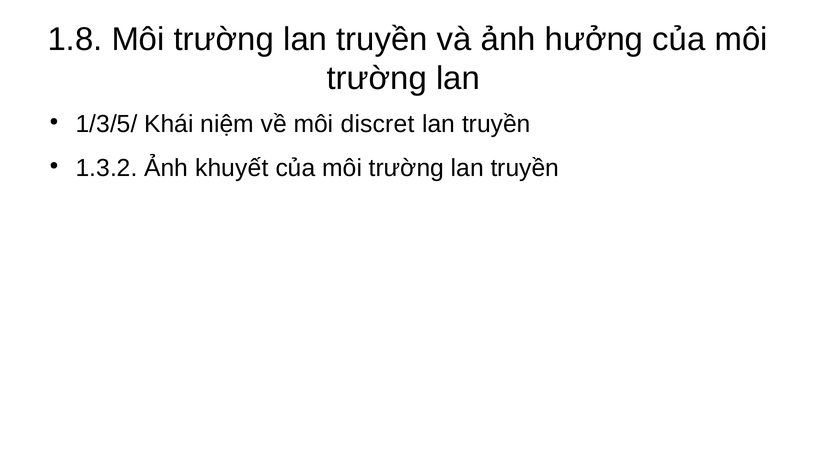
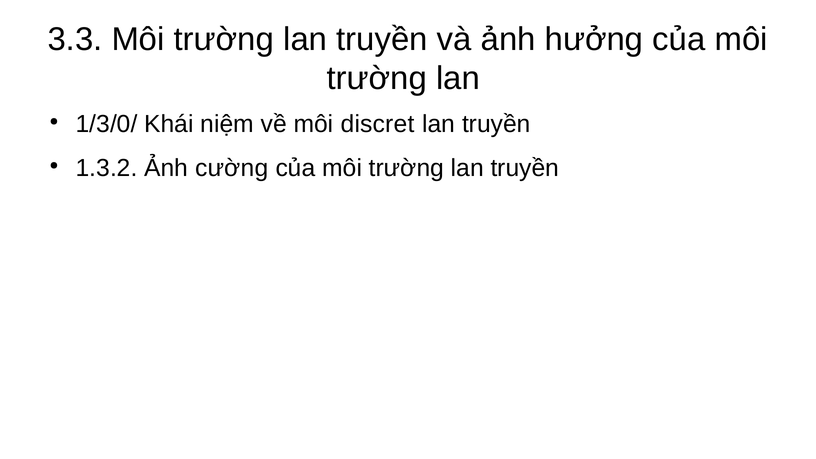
1.8: 1.8 -> 3.3
1/3/5/: 1/3/5/ -> 1/3/0/
khuyết: khuyết -> cường
